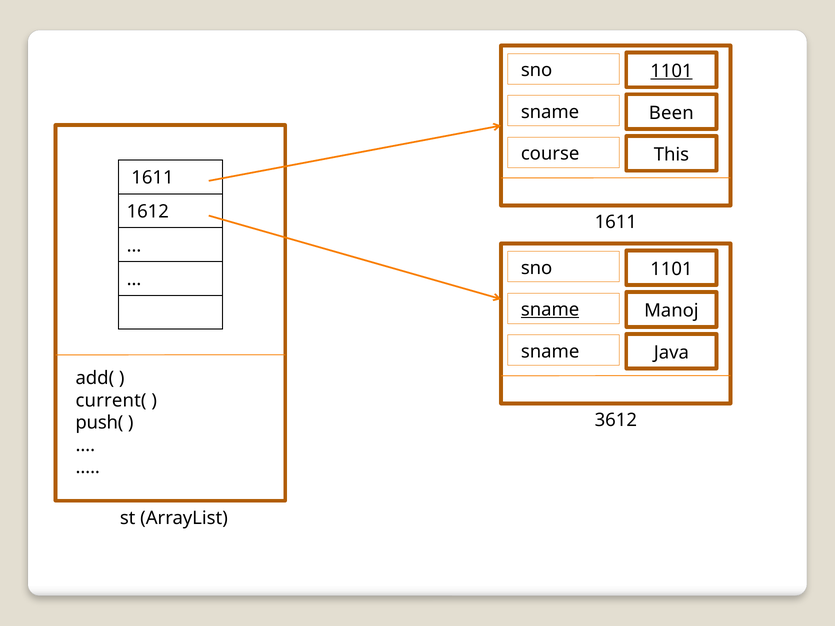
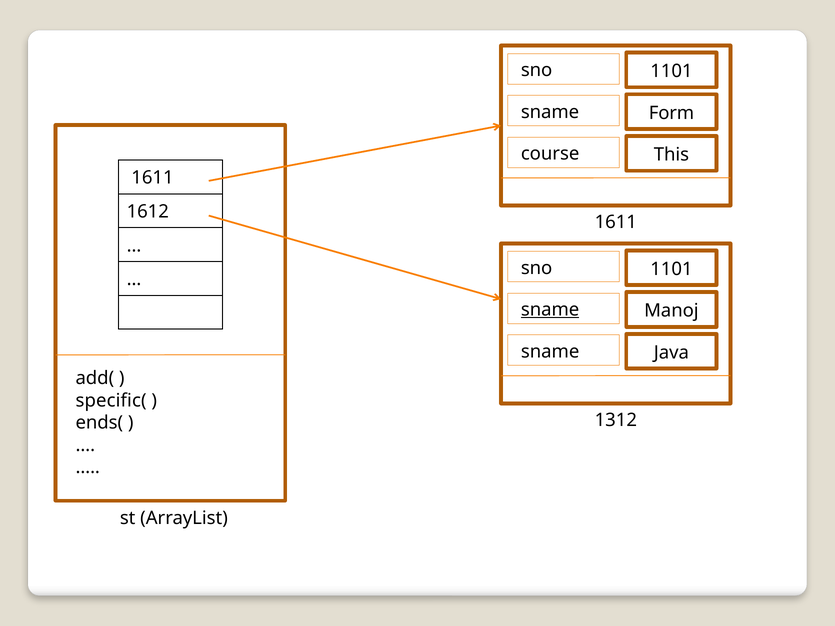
1101 at (671, 71) underline: present -> none
Been: Been -> Form
current(: current( -> specific(
3612: 3612 -> 1312
push(: push( -> ends(
